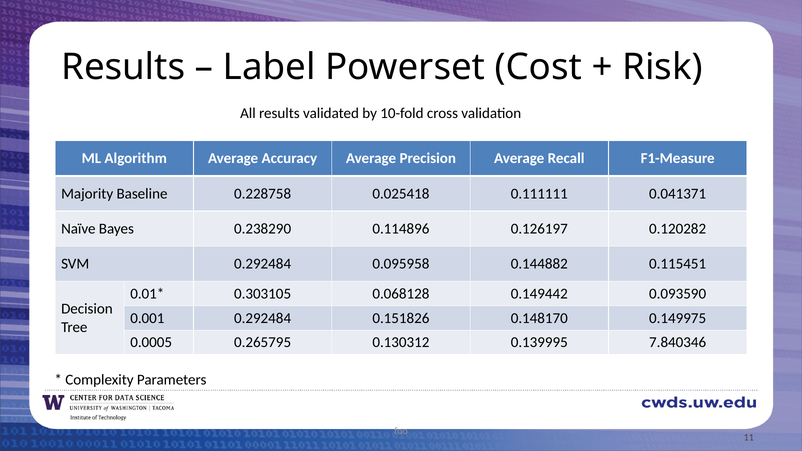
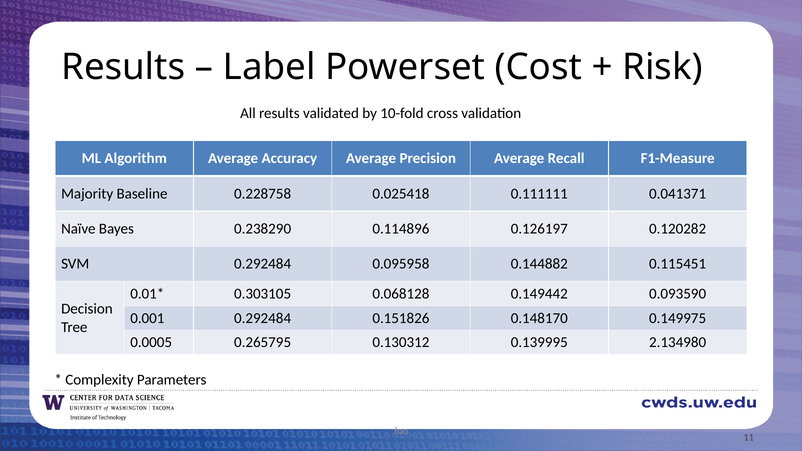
7.840346: 7.840346 -> 2.134980
